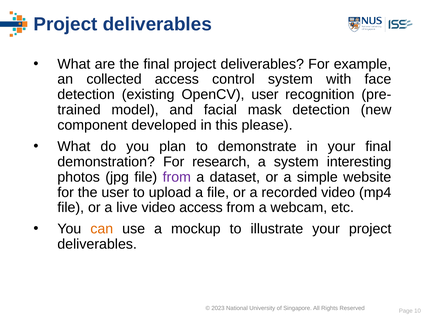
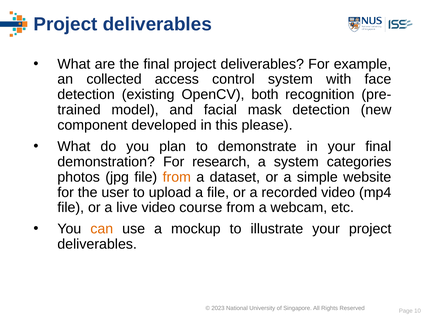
OpenCV user: user -> both
interesting: interesting -> categories
from at (177, 177) colour: purple -> orange
video access: access -> course
